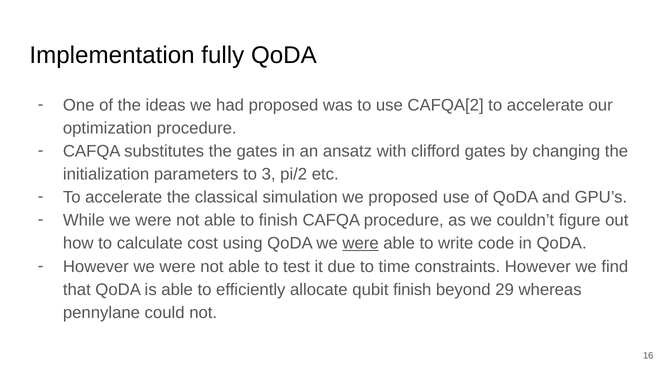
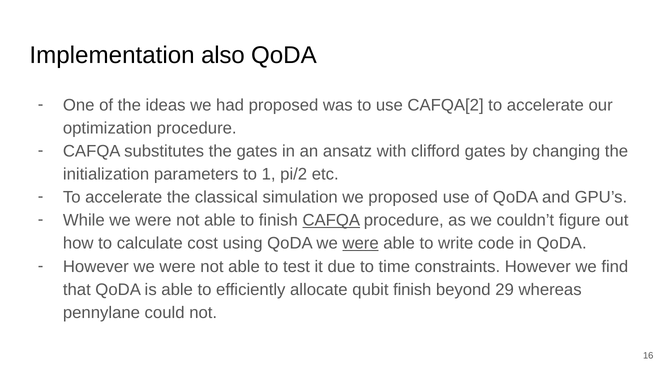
fully: fully -> also
3: 3 -> 1
CAFQA at (331, 221) underline: none -> present
